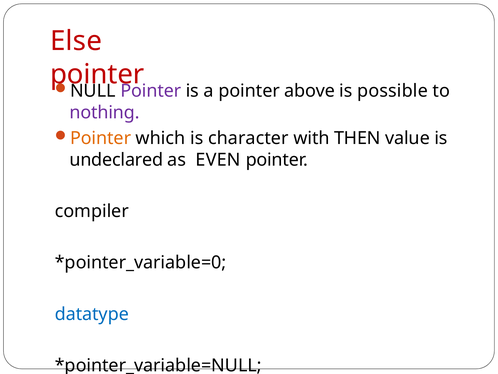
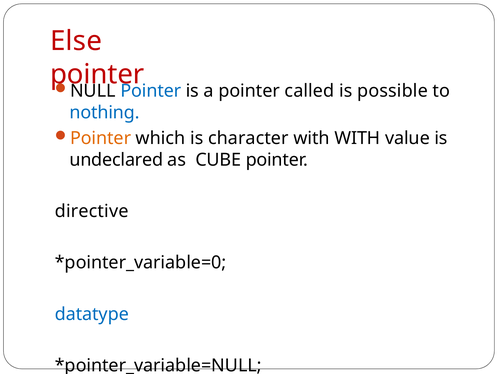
Pointer at (151, 91) colour: purple -> blue
above: above -> called
nothing colour: purple -> blue
with THEN: THEN -> WITH
EVEN: EVEN -> CUBE
compiler: compiler -> directive
